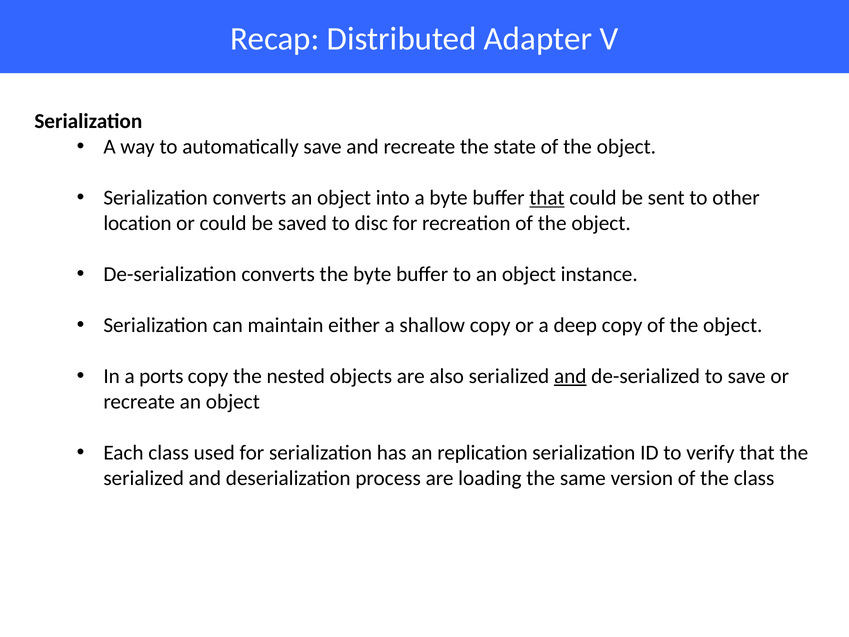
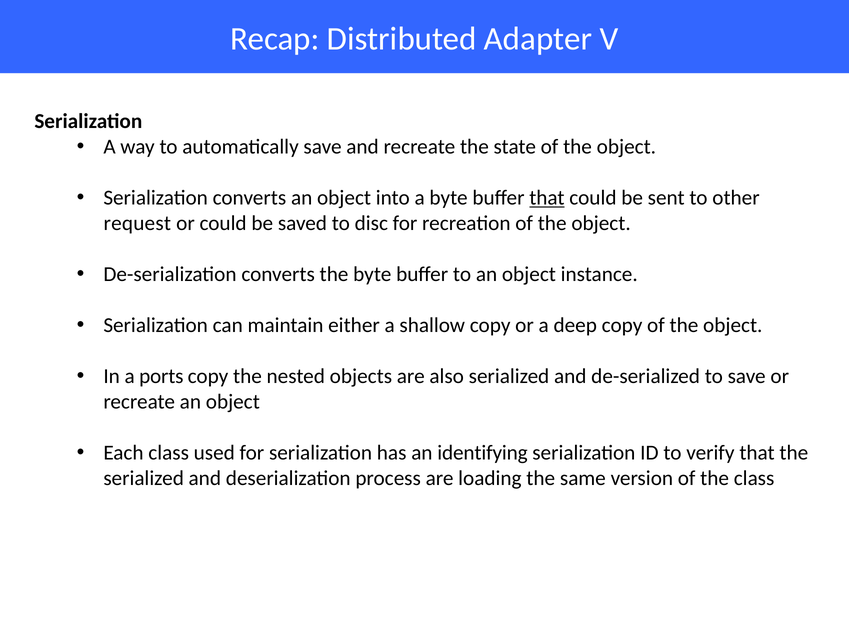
location: location -> request
and at (570, 376) underline: present -> none
replication: replication -> identifying
